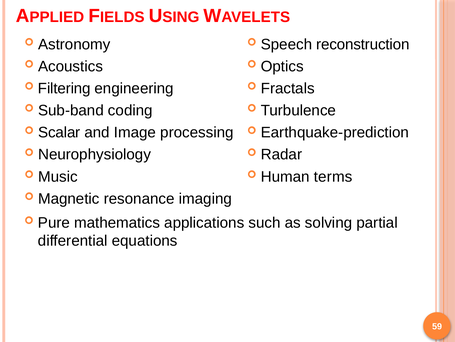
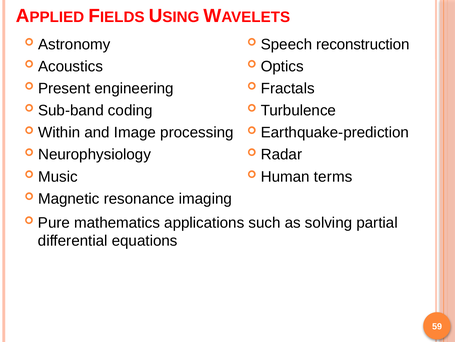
Filtering: Filtering -> Present
Scalar: Scalar -> Within
